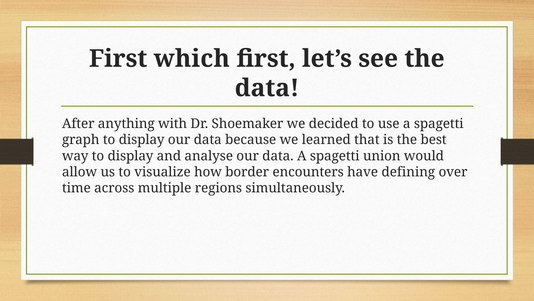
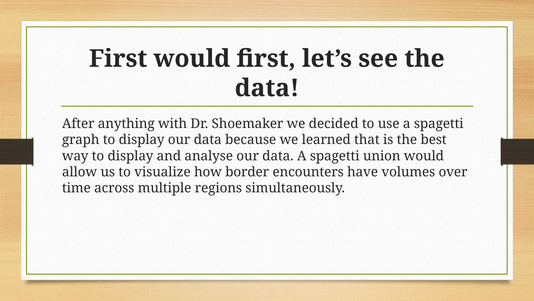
First which: which -> would
defining: defining -> volumes
